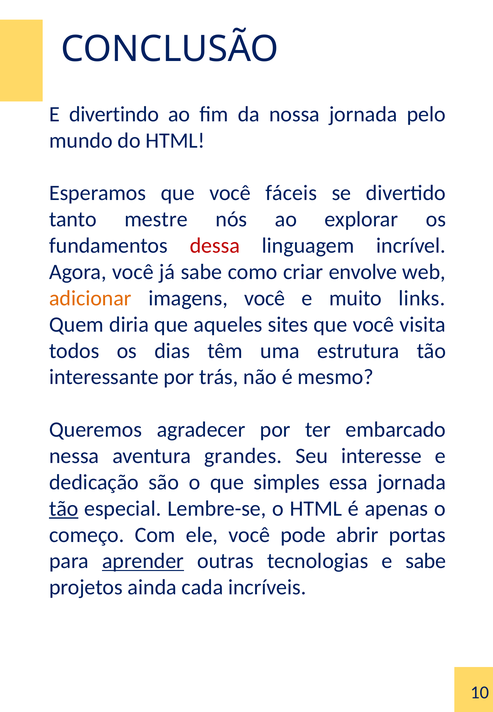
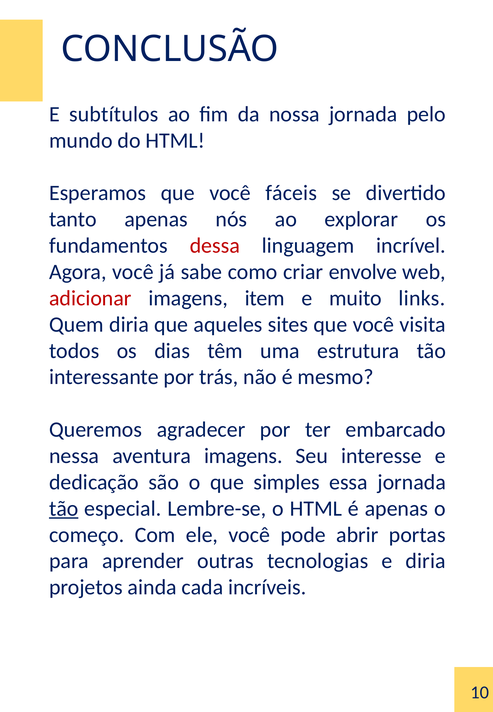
divertindo: divertindo -> subtítulos
tanto mestre: mestre -> apenas
adicionar colour: orange -> red
imagens você: você -> item
aventura grandes: grandes -> imagens
aprender underline: present -> none
e sabe: sabe -> diria
